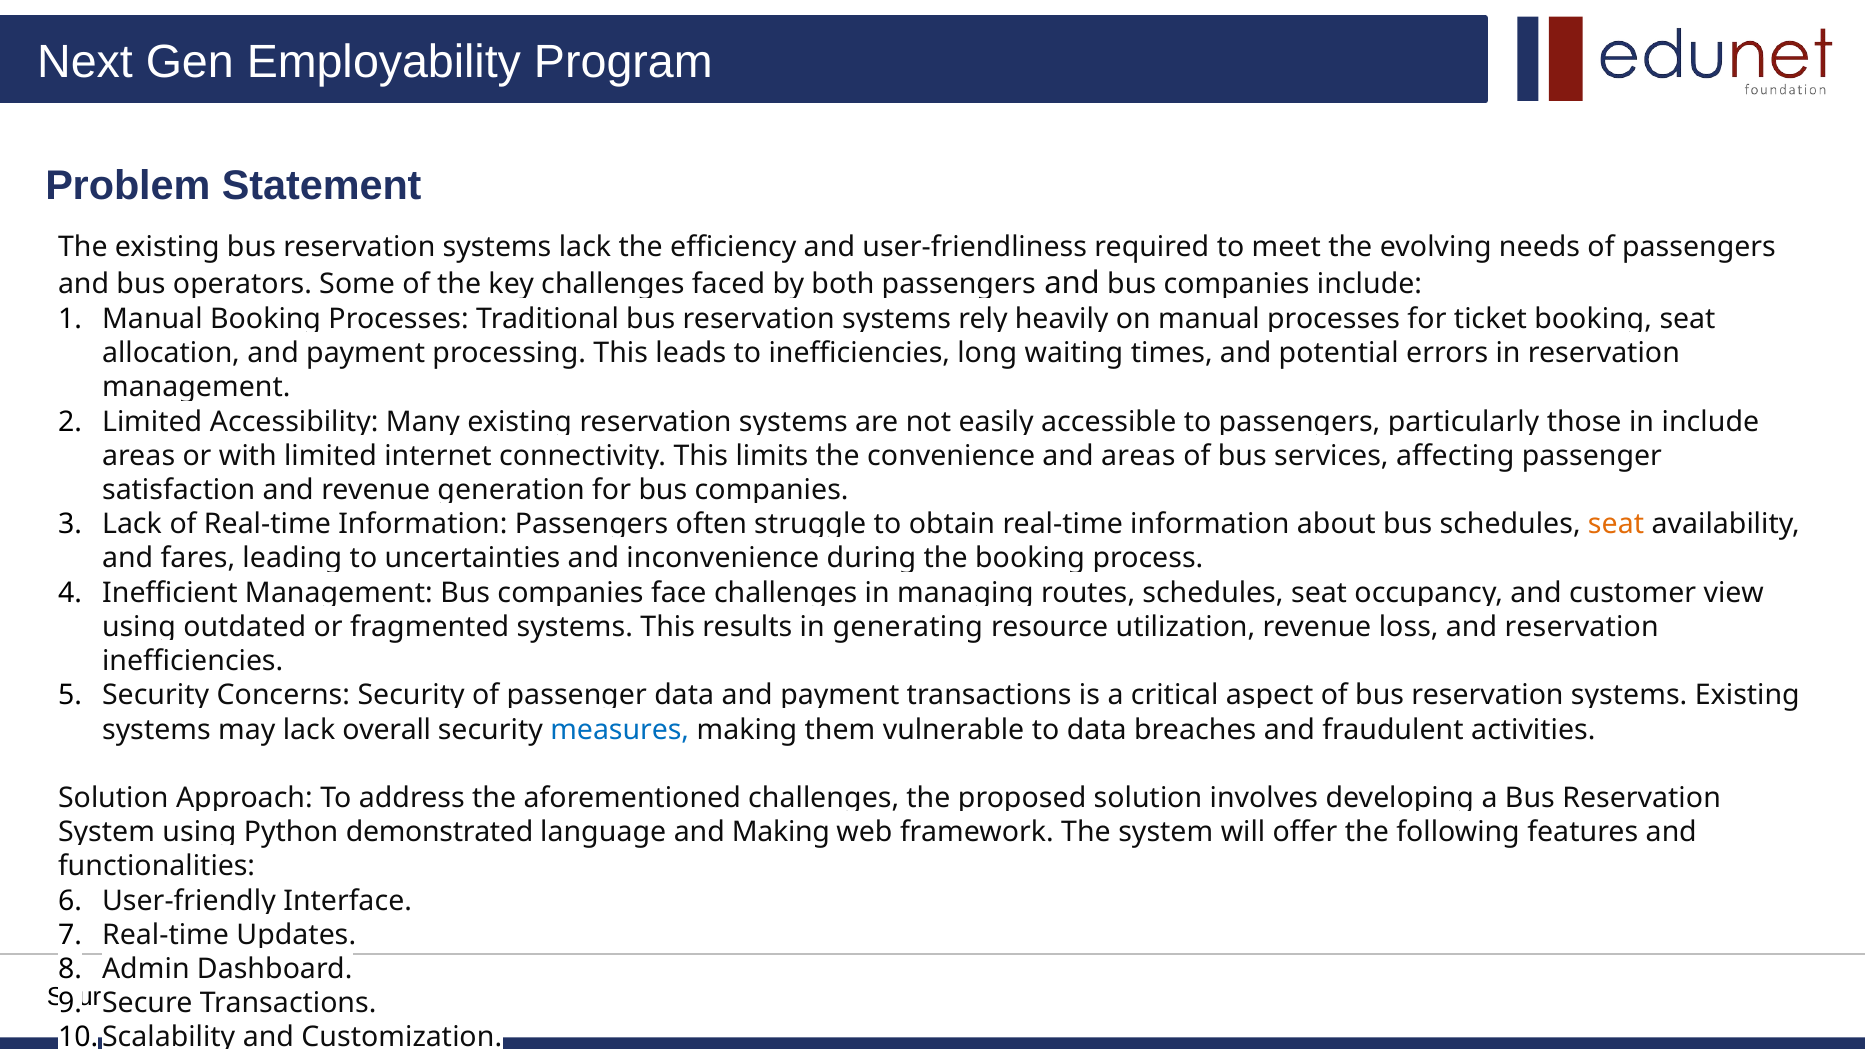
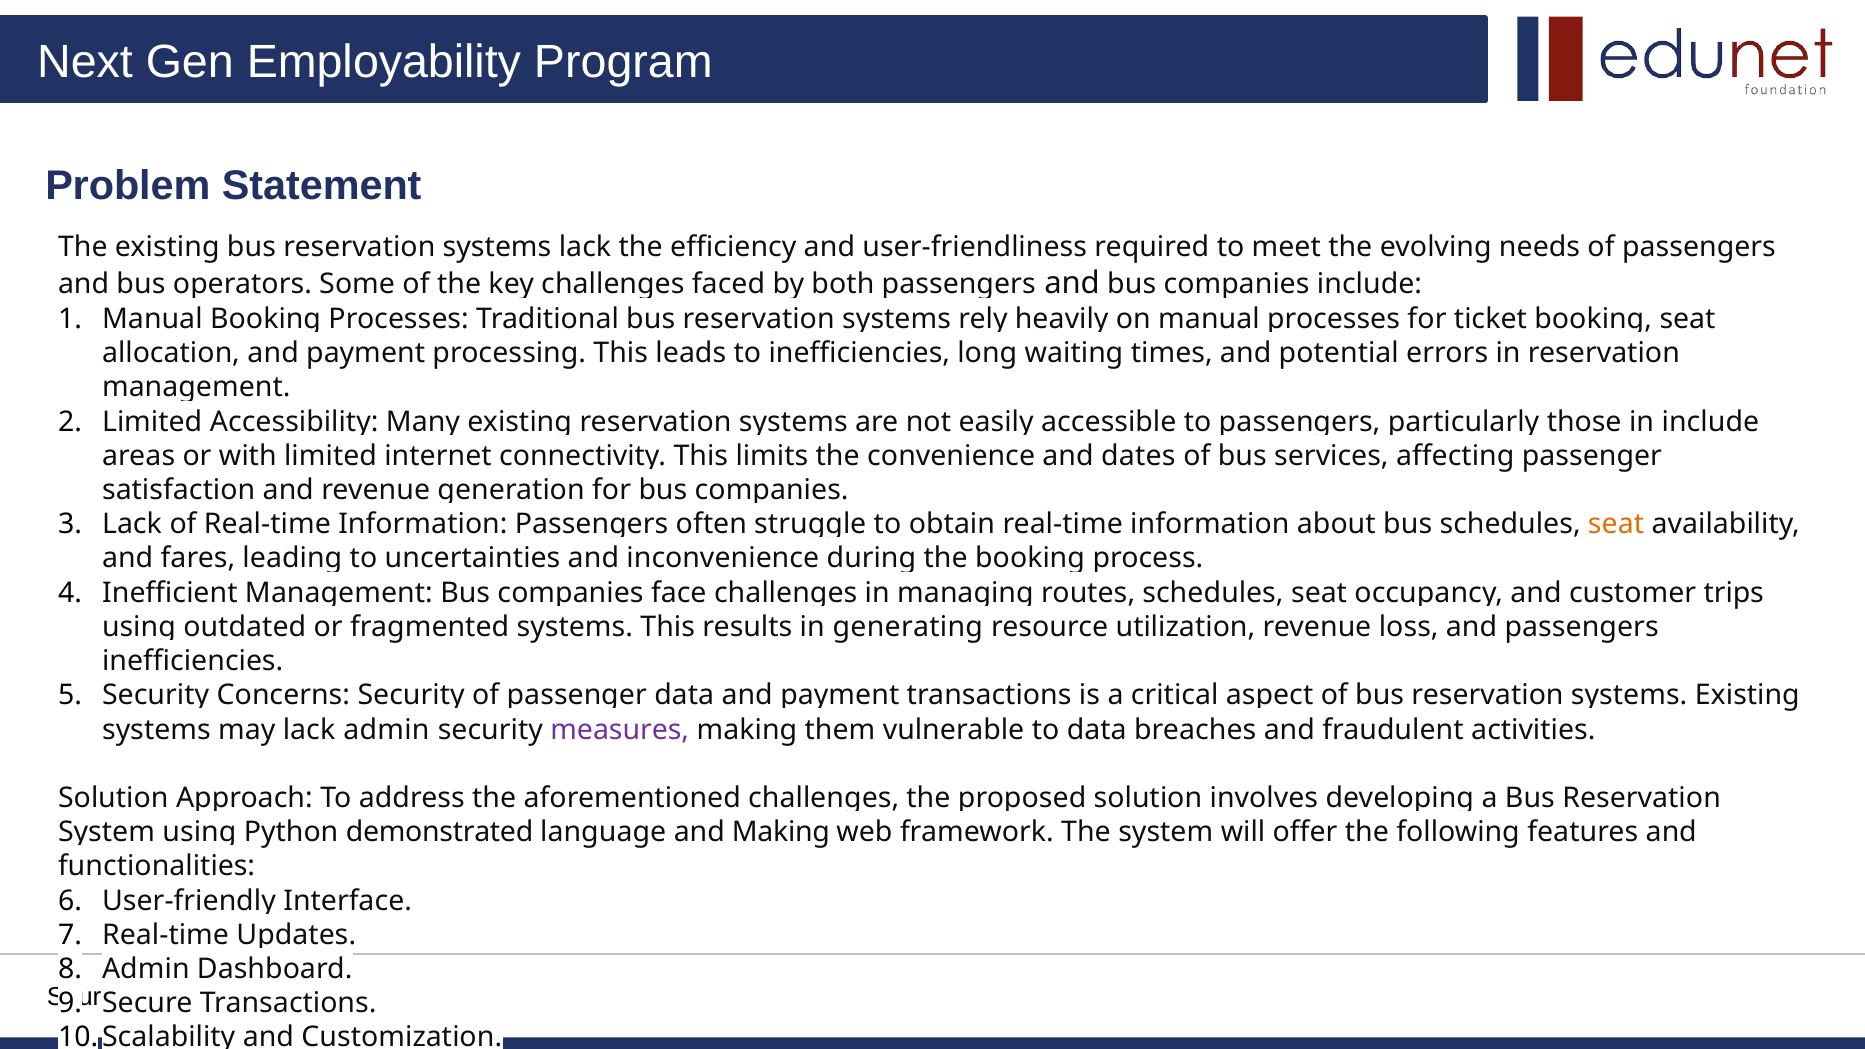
and areas: areas -> dates
view: view -> trips
and reservation: reservation -> passengers
lack overall: overall -> admin
measures colour: blue -> purple
